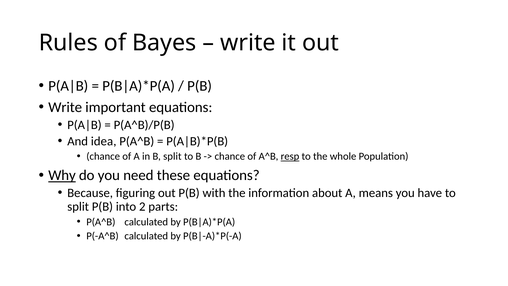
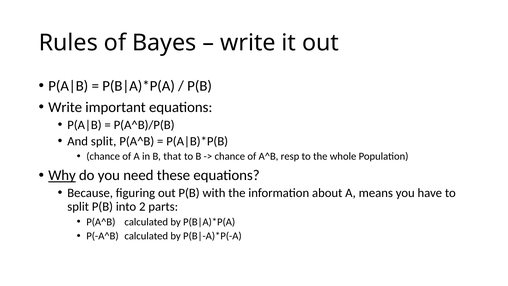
And idea: idea -> split
B split: split -> that
resp underline: present -> none
